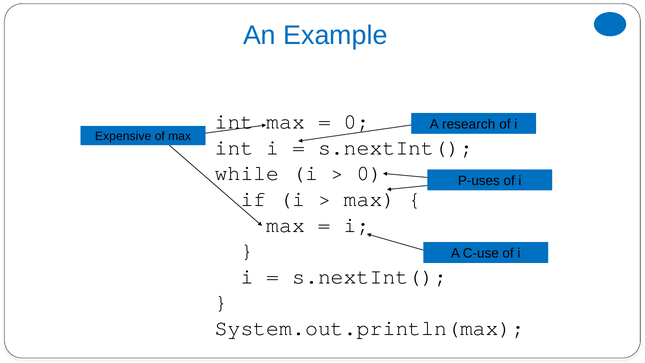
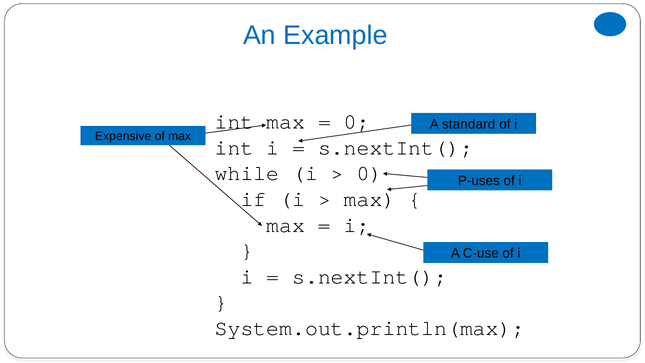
research: research -> standard
